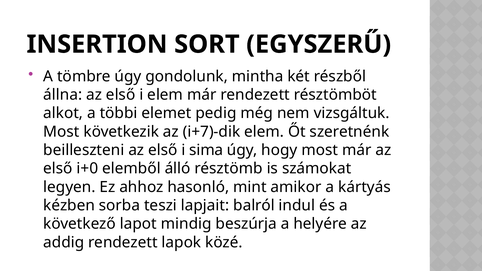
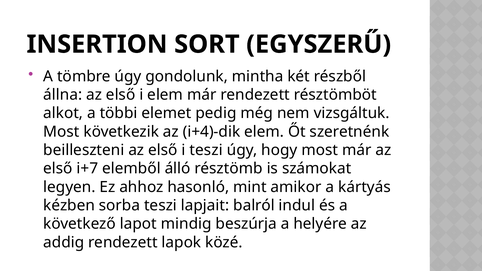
i+7)-dik: i+7)-dik -> i+4)-dik
i sima: sima -> teszi
i+0: i+0 -> i+7
